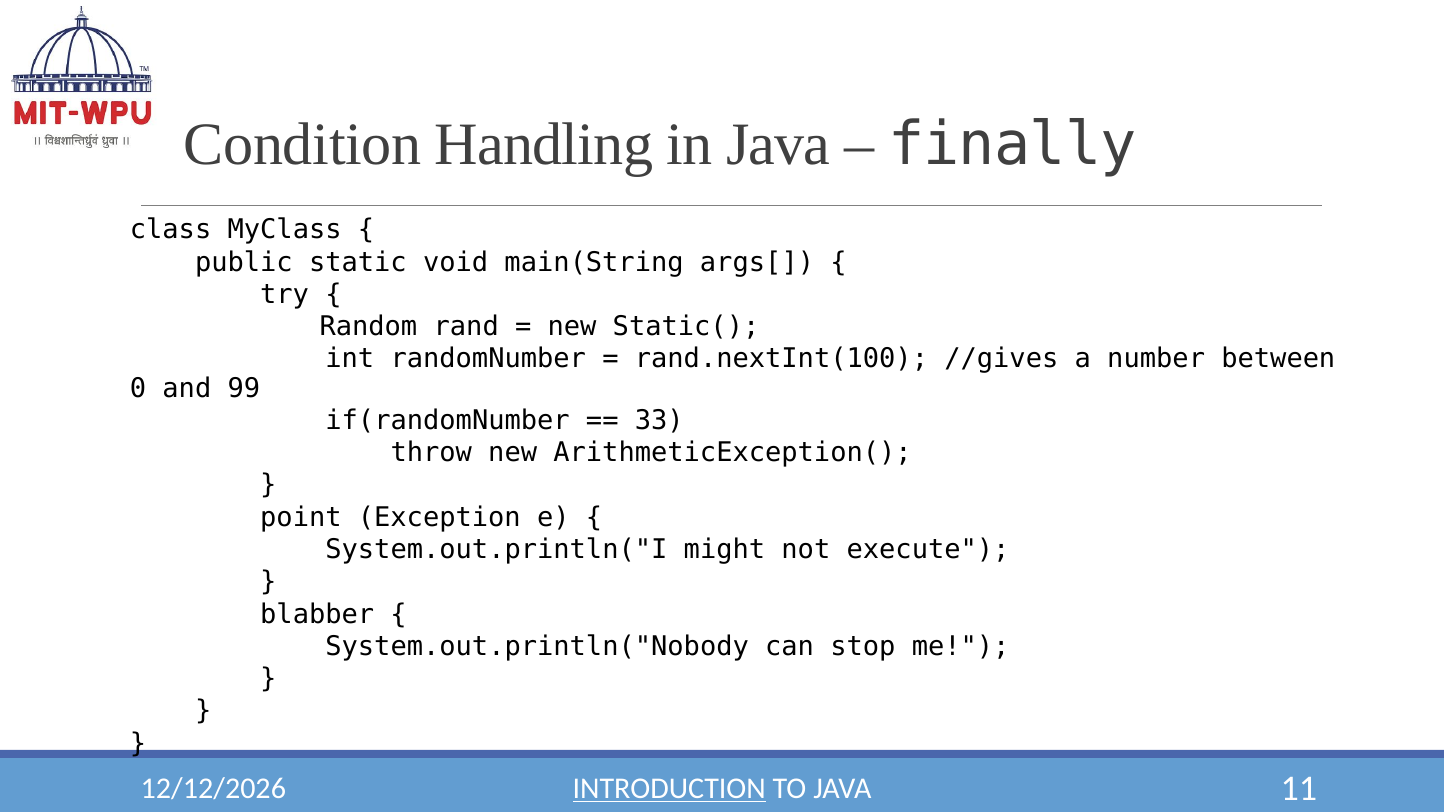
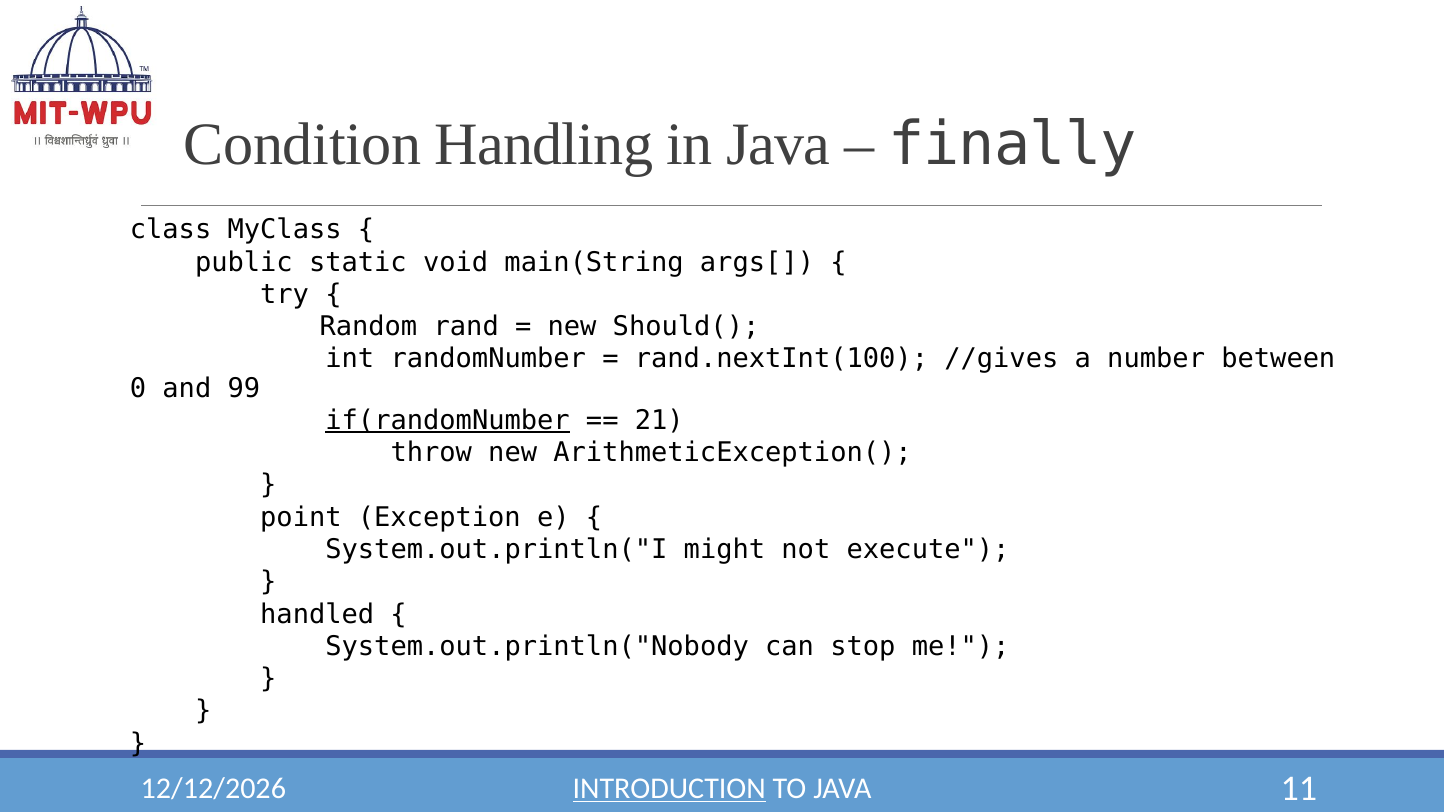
Static(: Static( -> Should(
if(randomNumber underline: none -> present
33: 33 -> 21
blabber: blabber -> handled
